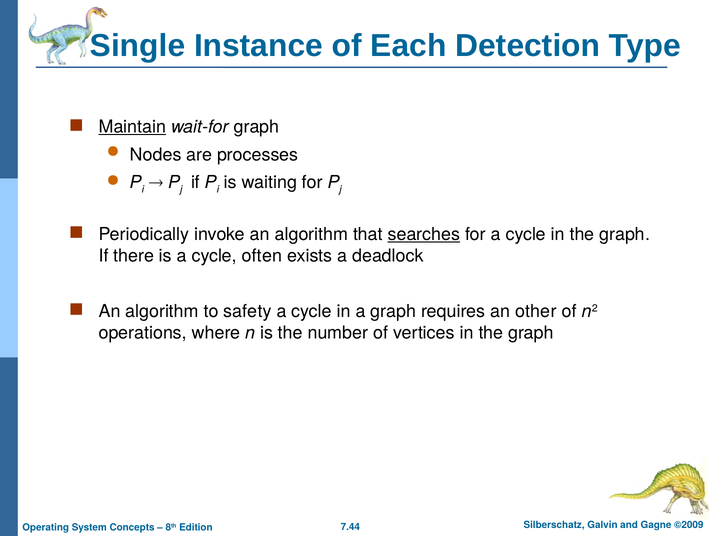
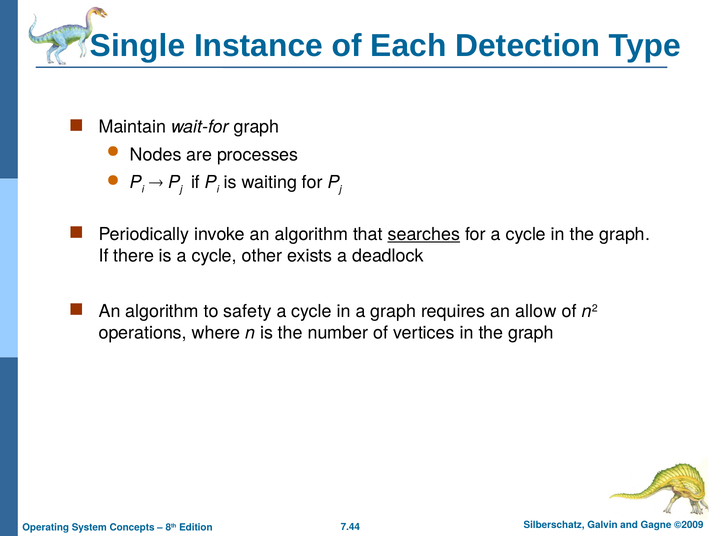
Maintain underline: present -> none
often: often -> other
other: other -> allow
